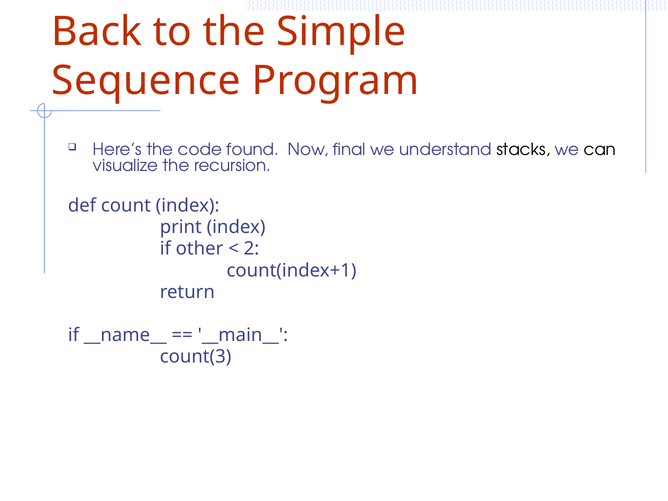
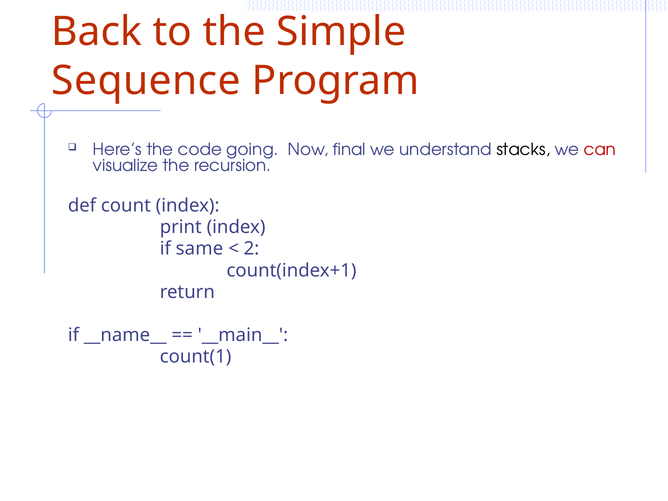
found: found -> going
can colour: black -> red
other: other -> same
count(3: count(3 -> count(1
